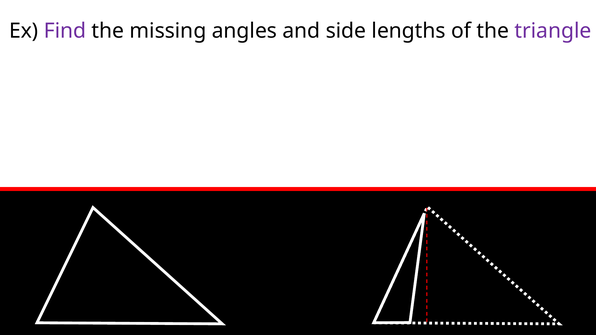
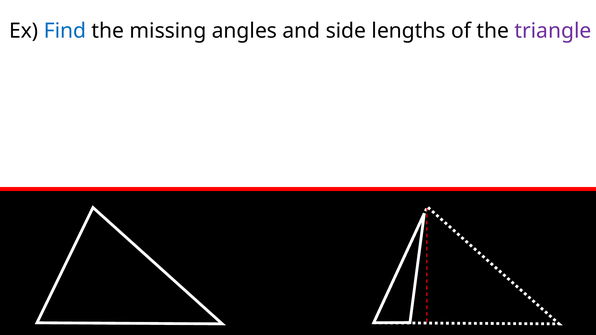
Find colour: purple -> blue
